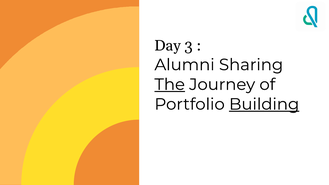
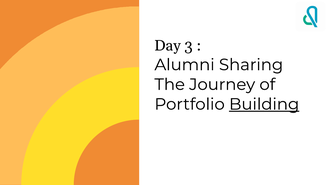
The underline: present -> none
